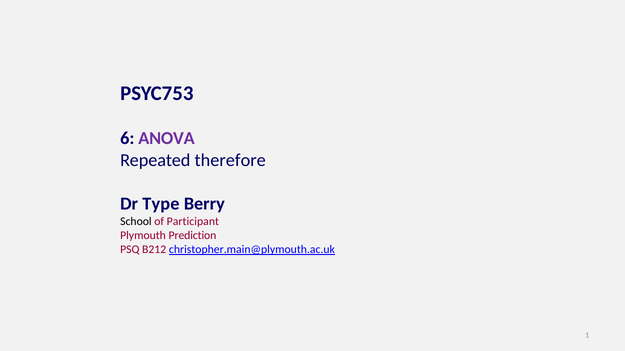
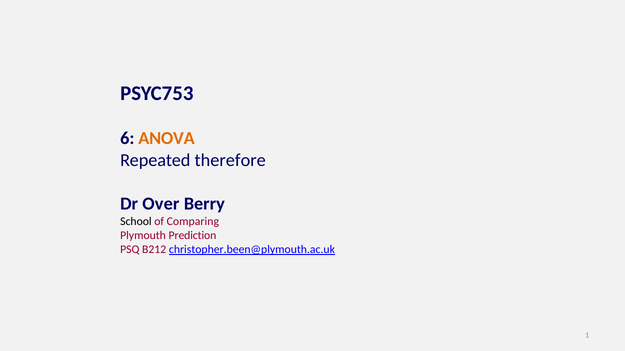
ANOVA colour: purple -> orange
Type: Type -> Over
Participant: Participant -> Comparing
christopher.main@plymouth.ac.uk: christopher.main@plymouth.ac.uk -> christopher.been@plymouth.ac.uk
